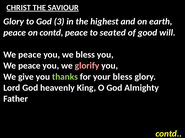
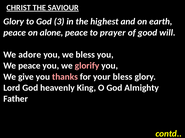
on contd: contd -> alone
seated: seated -> prayer
peace at (30, 55): peace -> adore
thanks colour: light green -> pink
